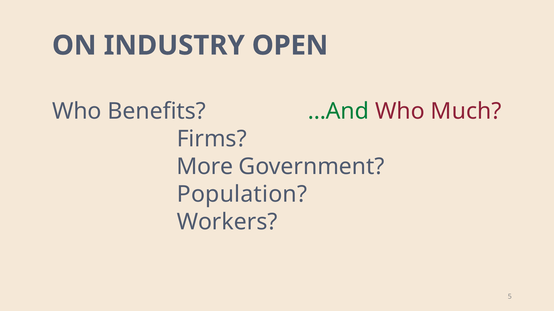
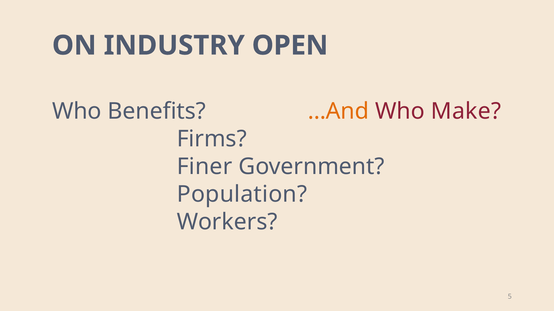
…And colour: green -> orange
Much: Much -> Make
More: More -> Finer
